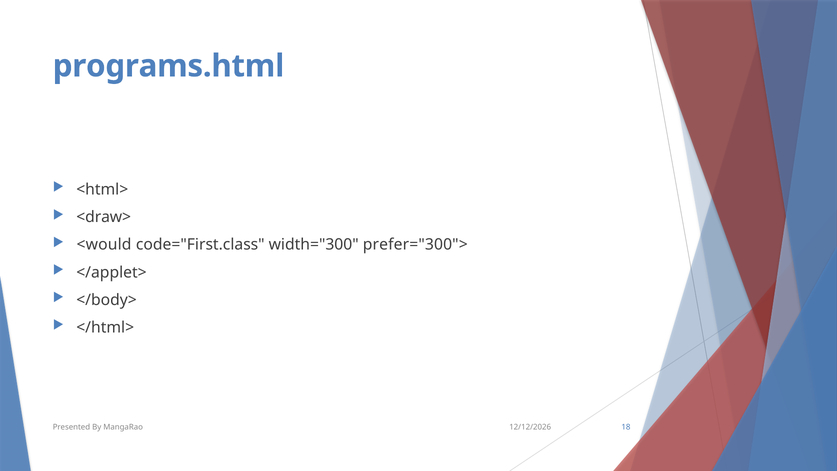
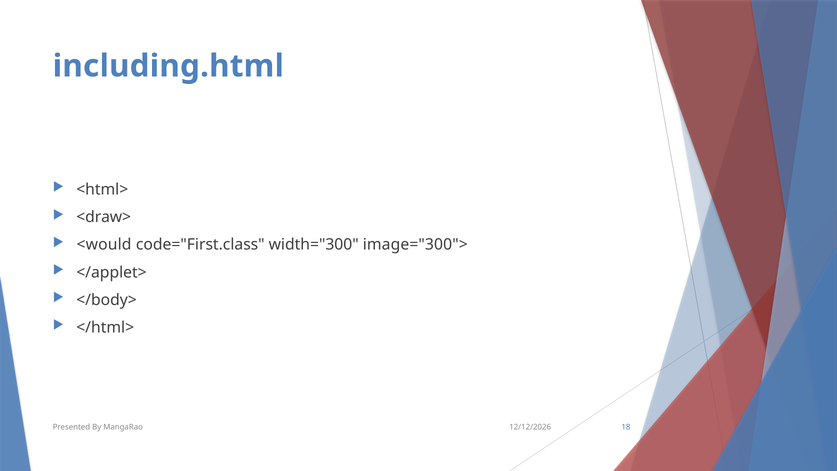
programs.html: programs.html -> including.html
prefer="300">: prefer="300"> -> image="300">
